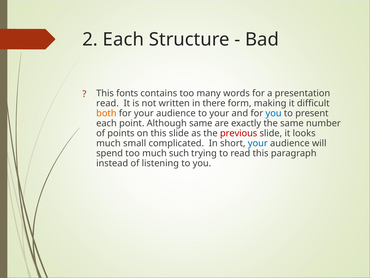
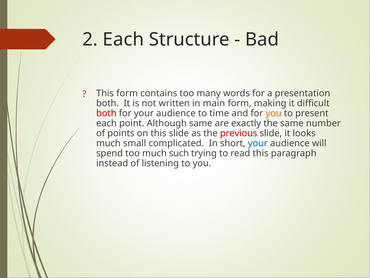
This fonts: fonts -> form
read at (107, 103): read -> both
there: there -> main
both at (106, 113) colour: orange -> red
to your: your -> time
you at (274, 113) colour: blue -> orange
